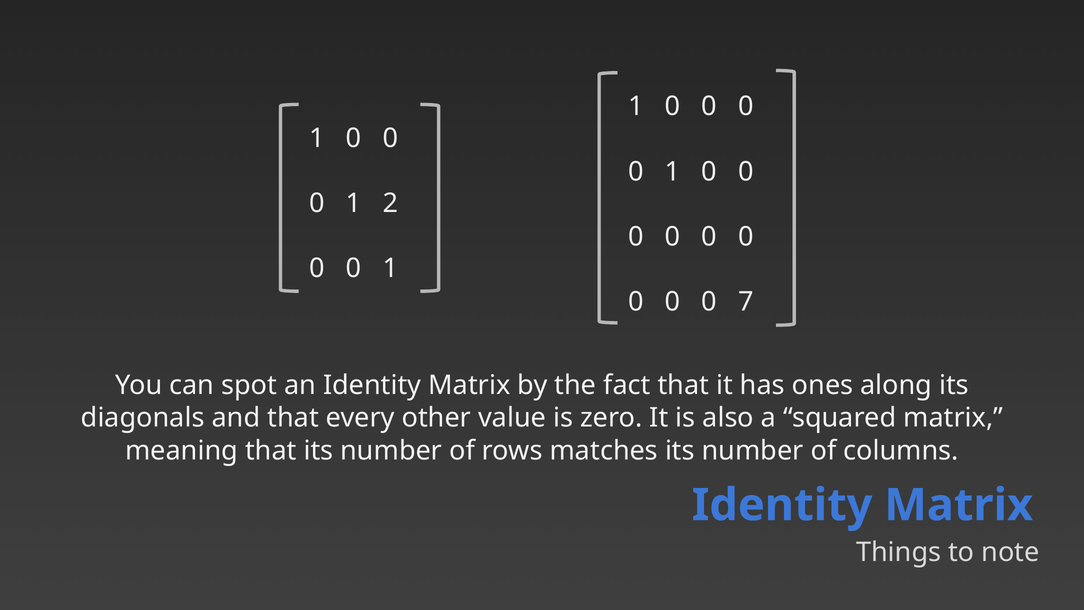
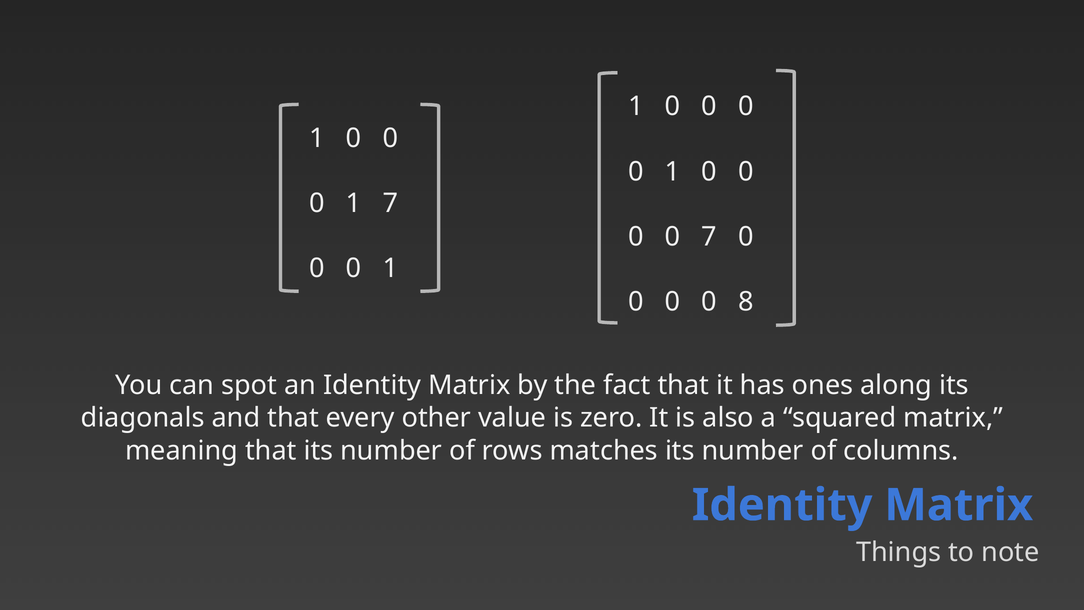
1 2: 2 -> 7
0 at (709, 237): 0 -> 7
7: 7 -> 8
